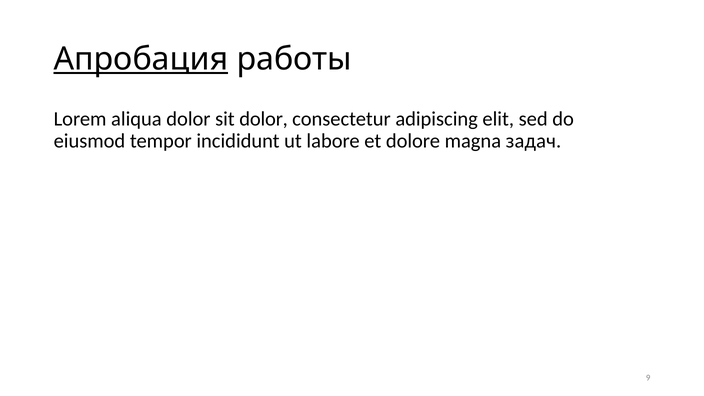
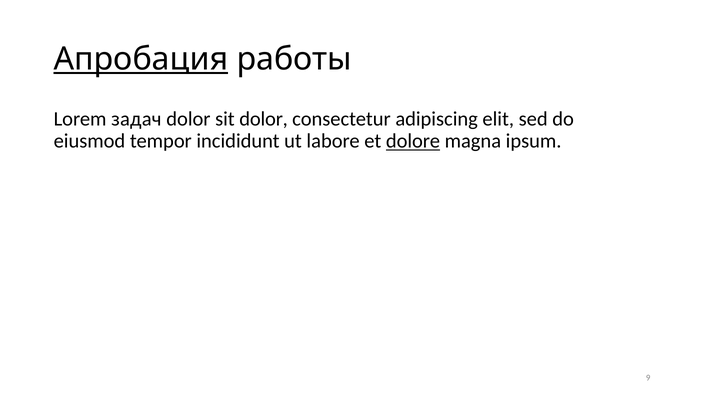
aliqua: aliqua -> задач
dolore underline: none -> present
задач: задач -> ipsum
